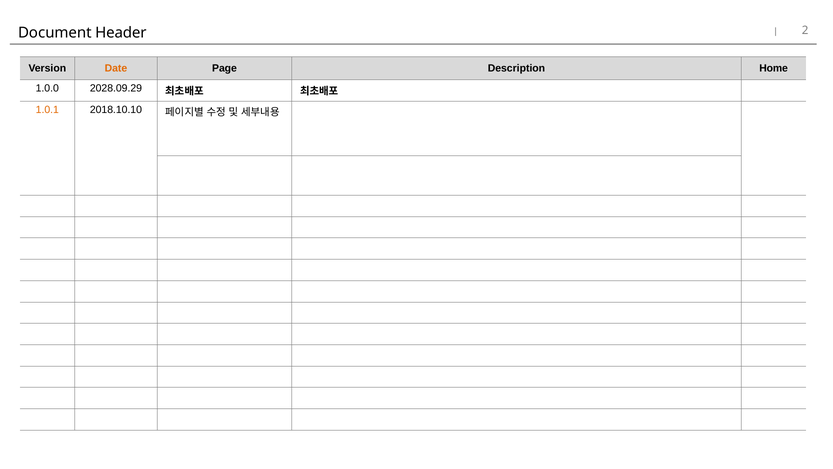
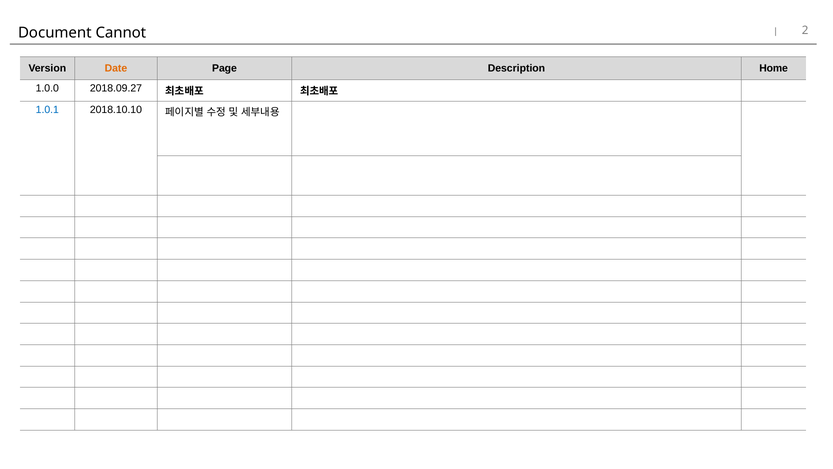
Header: Header -> Cannot
2028.09.29: 2028.09.29 -> 2018.09.27
1.0.1 colour: orange -> blue
